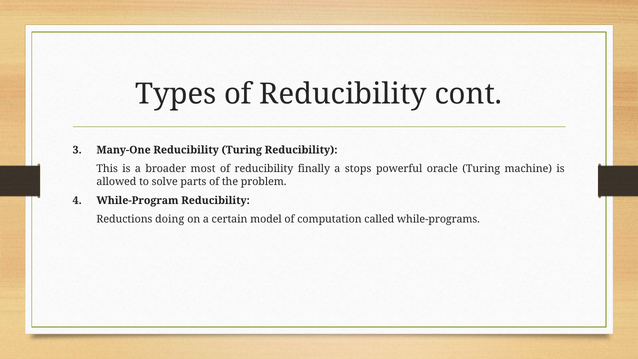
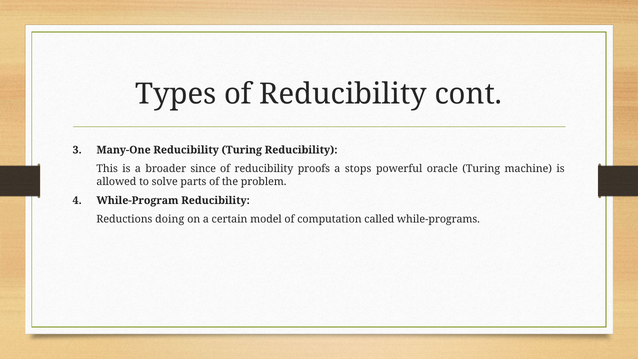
most: most -> since
finally: finally -> proofs
